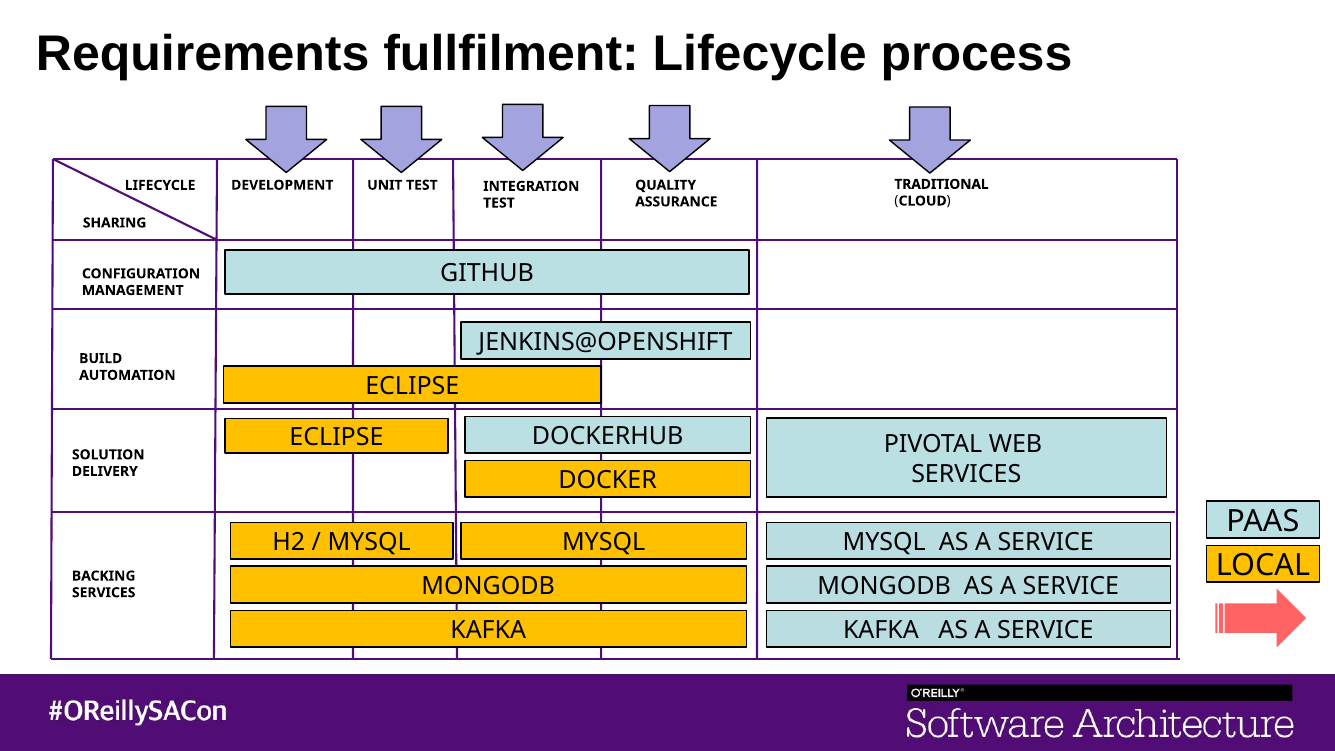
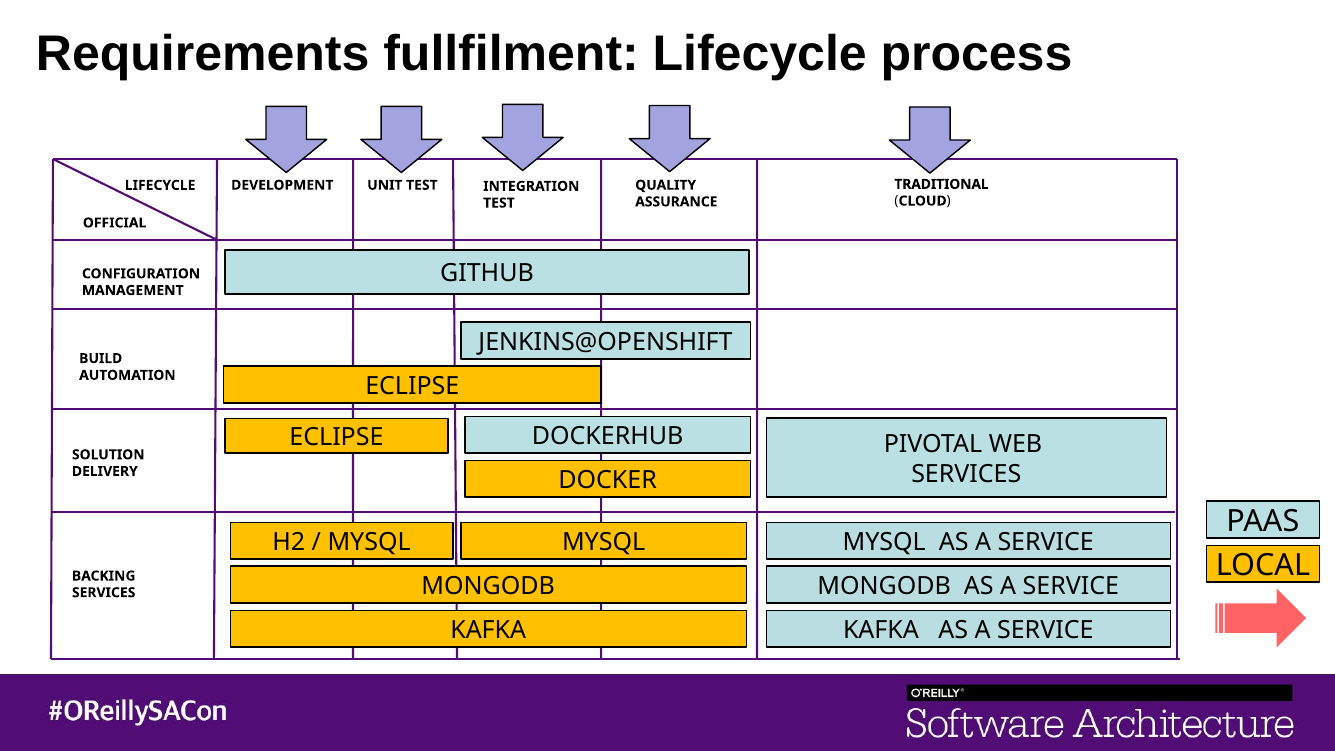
SHARING: SHARING -> OFFICIAL
